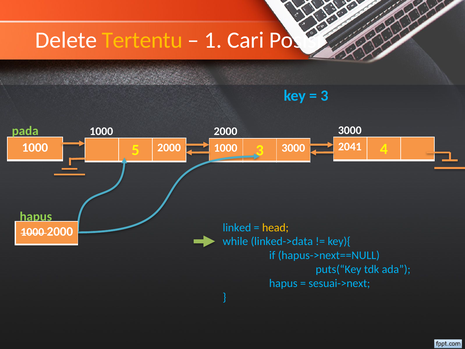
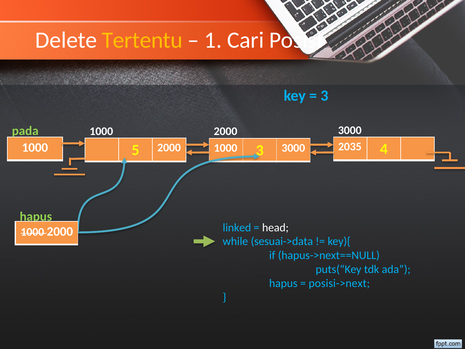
2041: 2041 -> 2035
head colour: yellow -> white
linked->data: linked->data -> sesuai->data
sesuai->next: sesuai->next -> posisi->next
